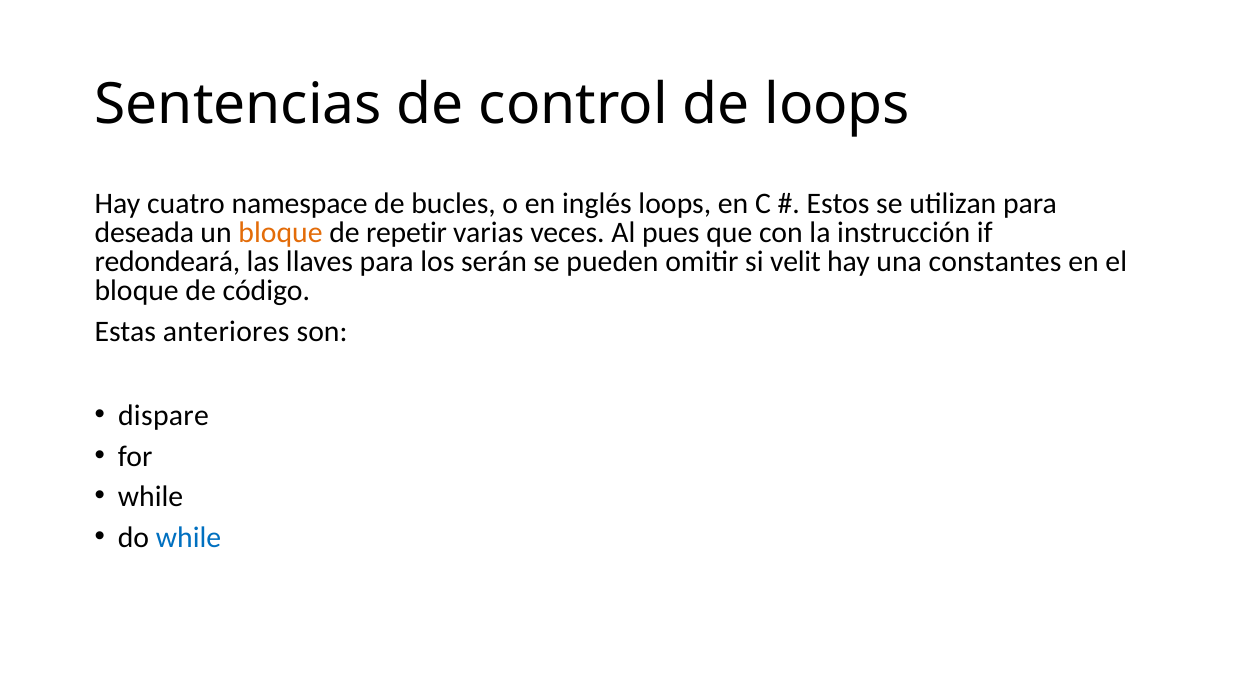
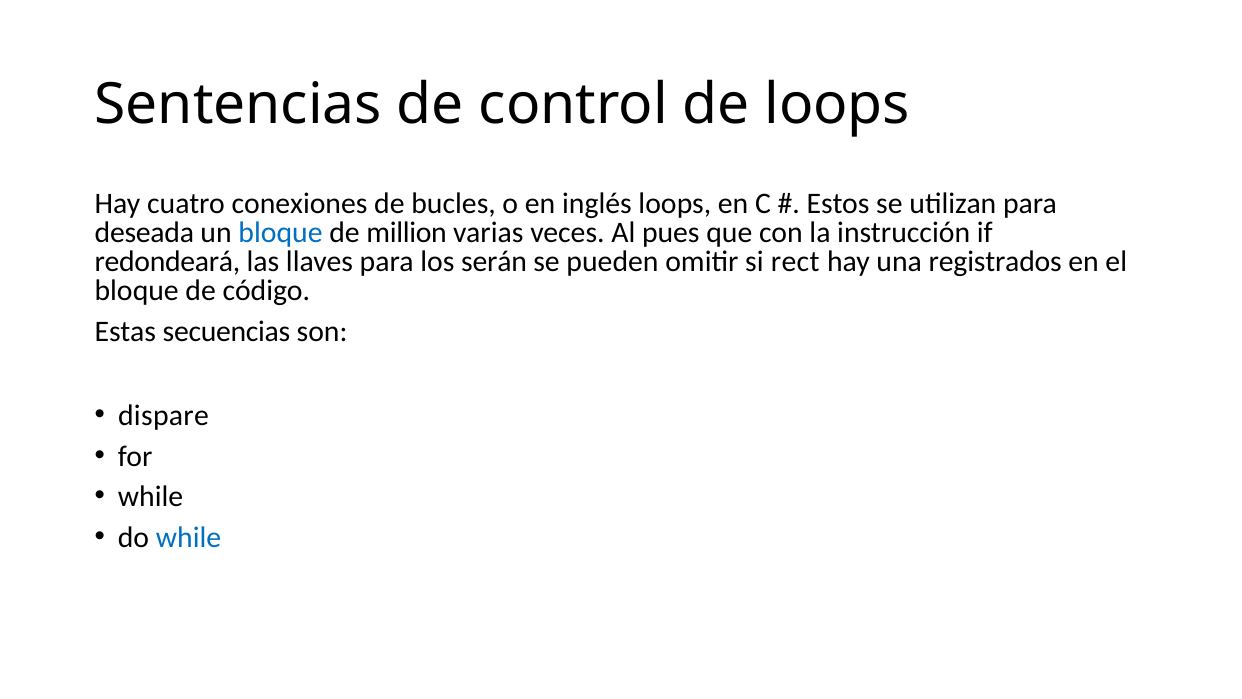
namespace: namespace -> conexiones
bloque at (280, 233) colour: orange -> blue
repetir: repetir -> million
velit: velit -> rect
constantes: constantes -> registrados
anteriores: anteriores -> secuencias
